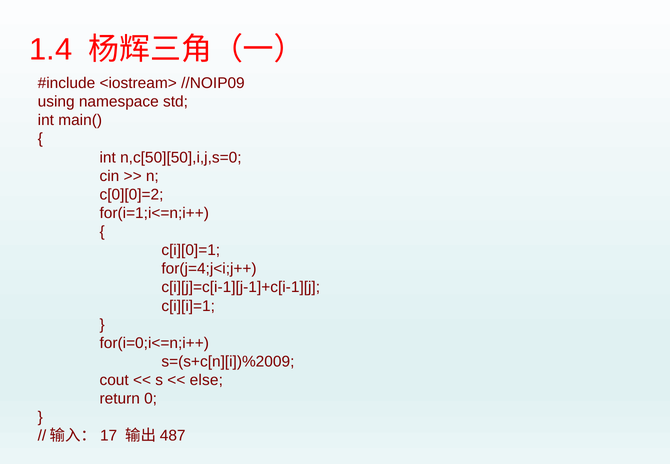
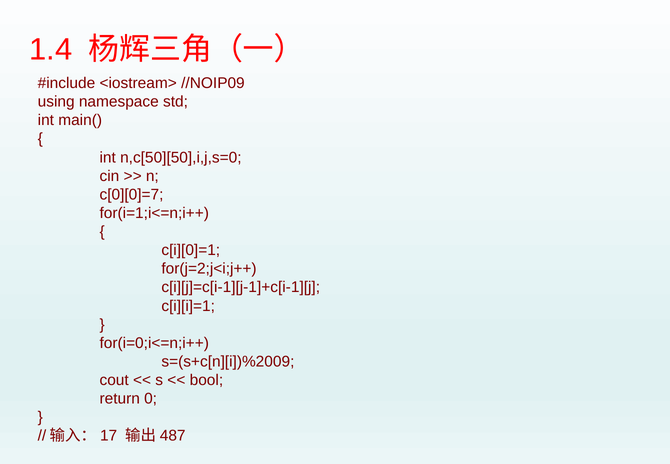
c[0][0]=2: c[0][0]=2 -> c[0][0]=7
for(j=4;j<i;j++: for(j=4;j<i;j++ -> for(j=2;j<i;j++
else: else -> bool
